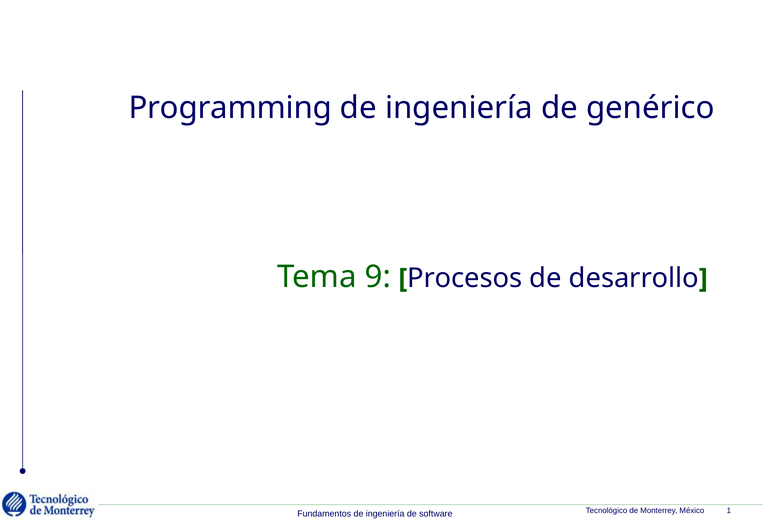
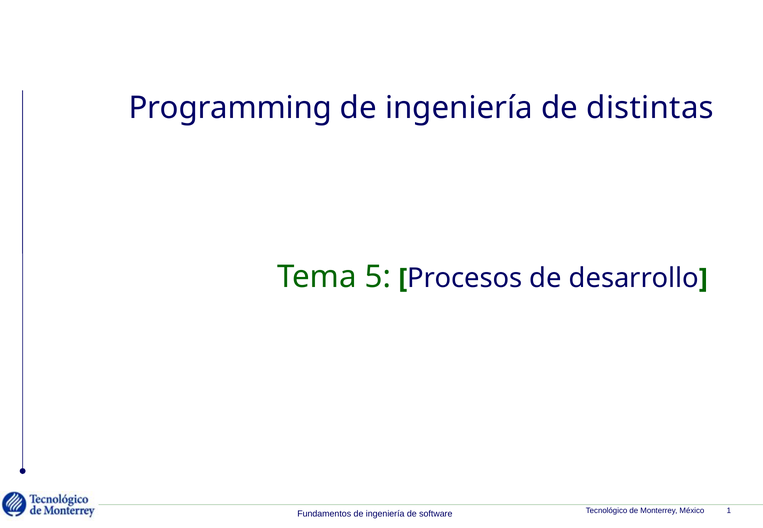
genérico: genérico -> distintas
9: 9 -> 5
